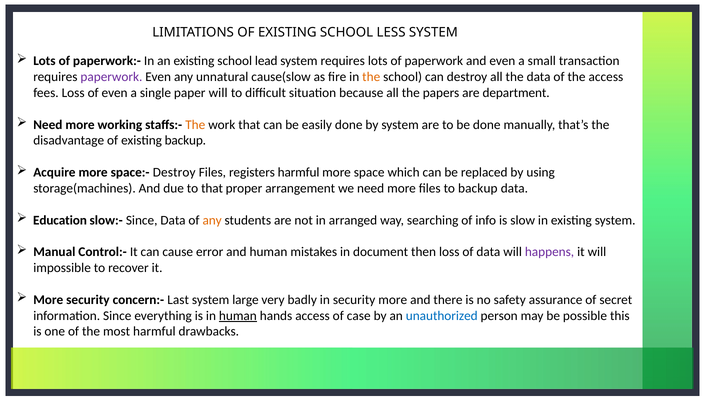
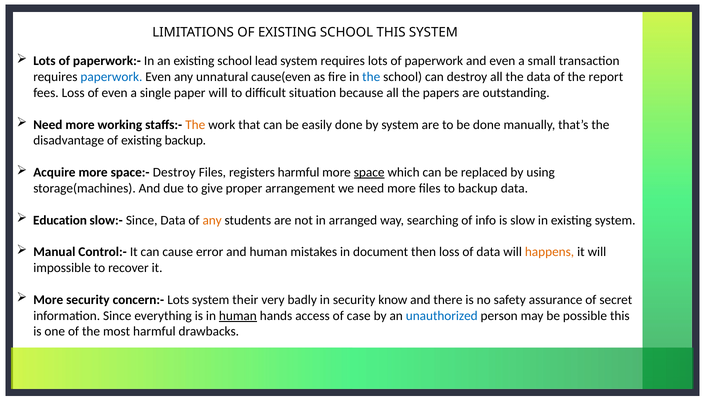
SCHOOL LESS: LESS -> THIS
paperwork at (111, 77) colour: purple -> blue
cause(slow: cause(slow -> cause(even
the at (371, 77) colour: orange -> blue
the access: access -> report
department: department -> outstanding
space underline: none -> present
to that: that -> give
happens colour: purple -> orange
concern:- Last: Last -> Lots
large: large -> their
security more: more -> know
